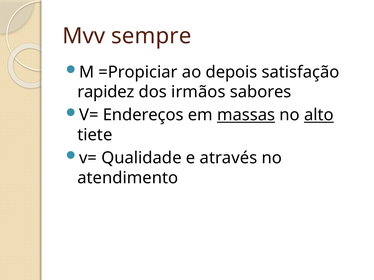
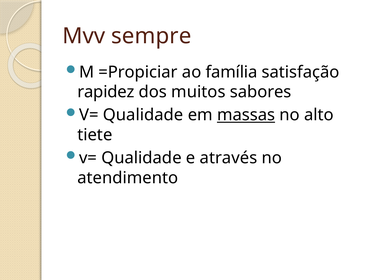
depois: depois -> família
irmãos: irmãos -> muitos
Endereços at (143, 115): Endereços -> Qualidade
alto underline: present -> none
